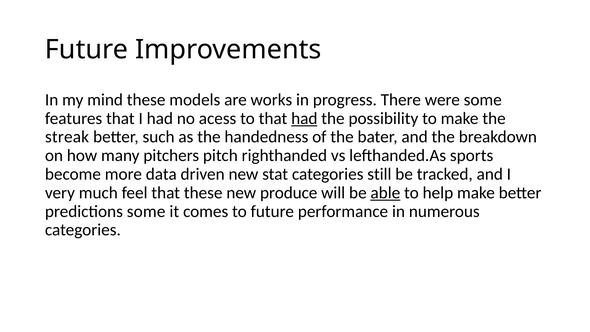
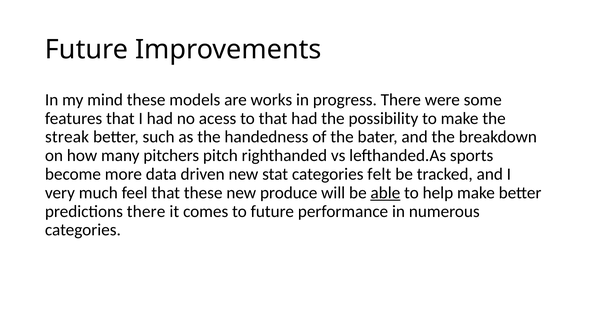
had at (304, 118) underline: present -> none
still: still -> felt
predictions some: some -> there
